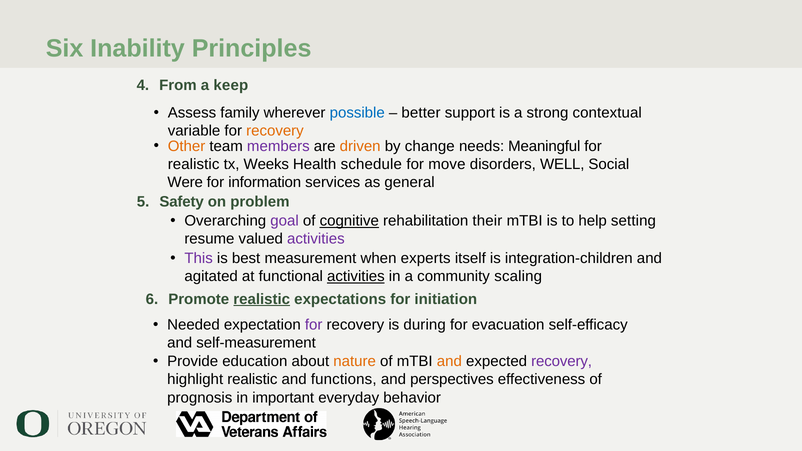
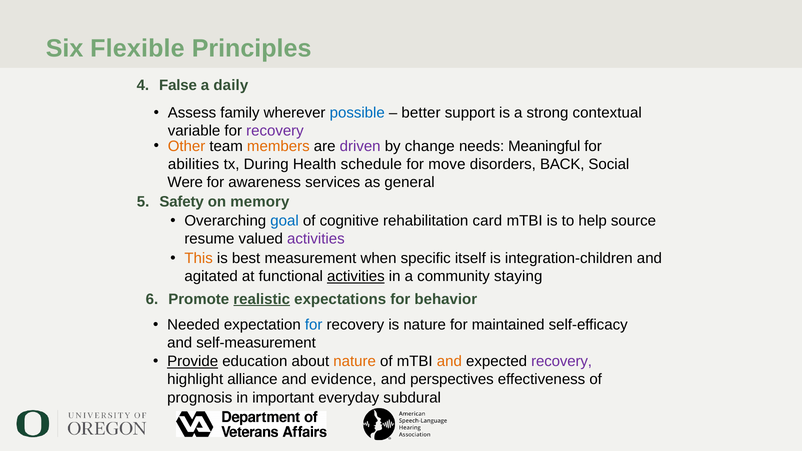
Inability: Inability -> Flexible
From: From -> False
keep: keep -> daily
recovery at (275, 131) colour: orange -> purple
members colour: purple -> orange
driven colour: orange -> purple
realistic at (194, 164): realistic -> abilities
Weeks: Weeks -> During
WELL: WELL -> BACK
information: information -> awareness
problem: problem -> memory
goal colour: purple -> blue
cognitive underline: present -> none
their: their -> card
setting: setting -> source
This colour: purple -> orange
experts: experts -> specific
scaling: scaling -> staying
initiation: initiation -> behavior
for at (314, 325) colour: purple -> blue
is during: during -> nature
evacuation: evacuation -> maintained
Provide underline: none -> present
highlight realistic: realistic -> alliance
functions: functions -> evidence
behavior: behavior -> subdural
